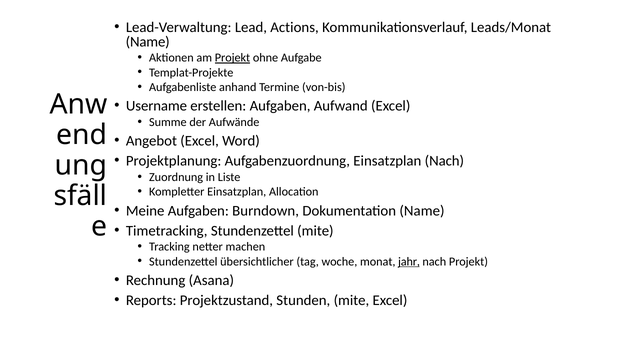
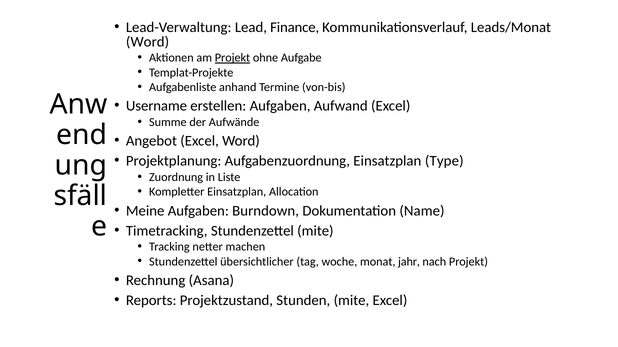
Actions: Actions -> Finance
Name at (148, 42): Name -> Word
Einsatzplan Nach: Nach -> Type
jahr underline: present -> none
